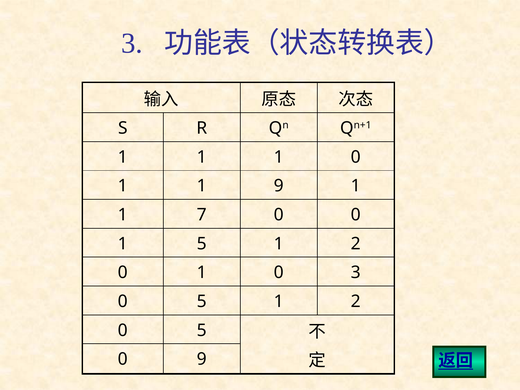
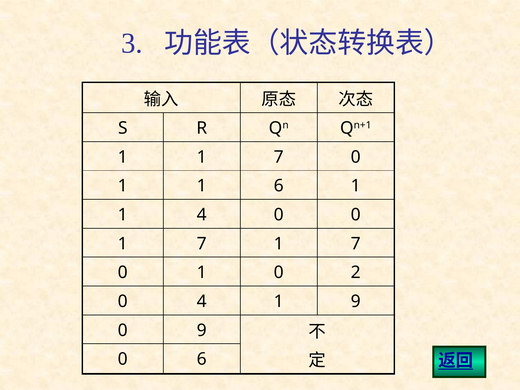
1 1 1: 1 -> 7
1 9: 9 -> 6
1 7: 7 -> 4
5 at (202, 244): 5 -> 7
2 at (356, 244): 2 -> 7
0 3: 3 -> 2
5 at (202, 301): 5 -> 4
2 at (356, 301): 2 -> 9
5 at (202, 330): 5 -> 9
0 9: 9 -> 6
